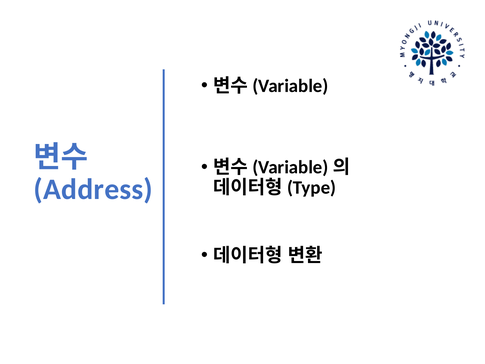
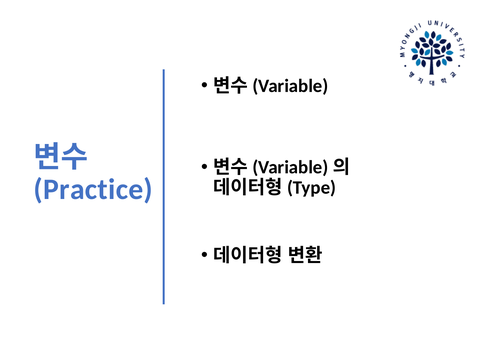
Address: Address -> Practice
